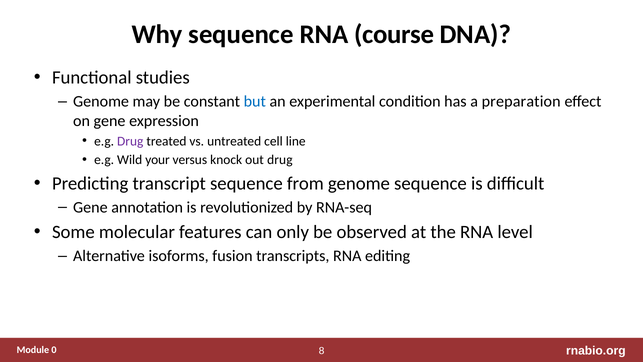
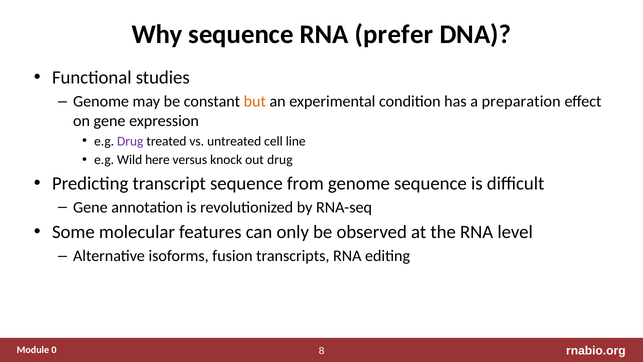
course: course -> prefer
but colour: blue -> orange
your: your -> here
